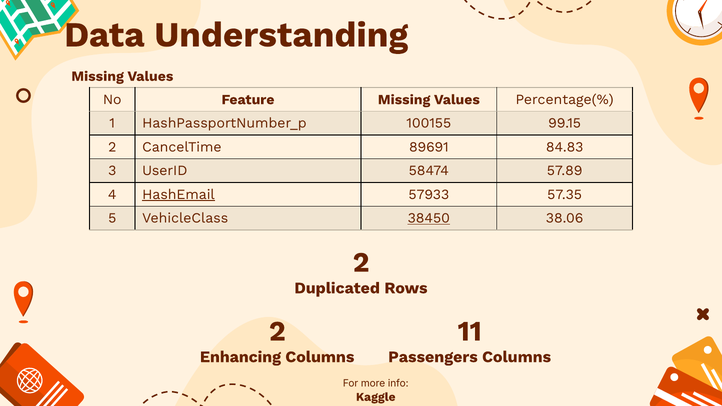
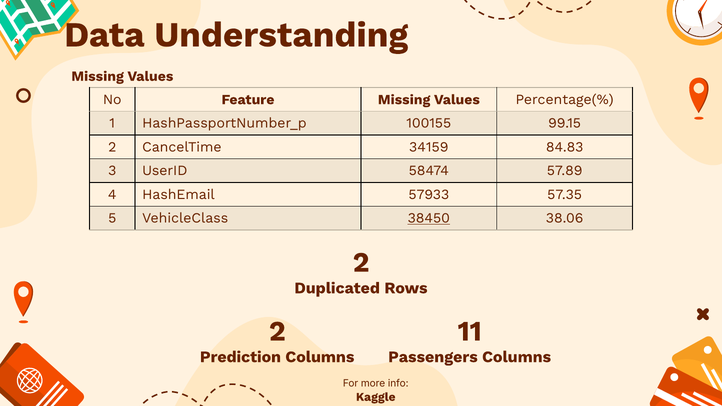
89691: 89691 -> 34159
HashEmail underline: present -> none
Enhancing: Enhancing -> Prediction
